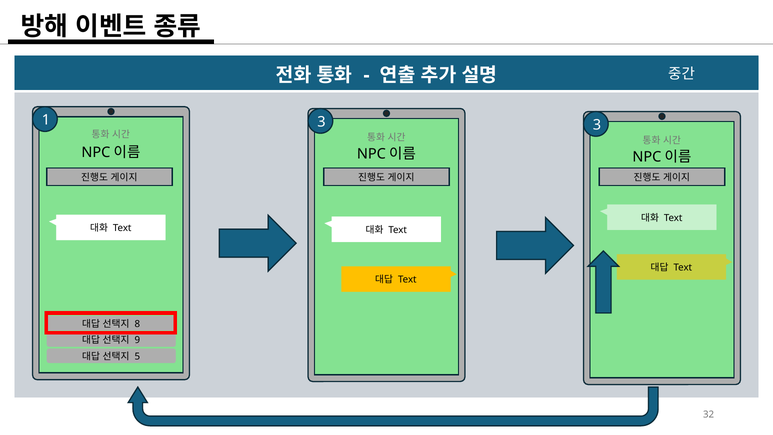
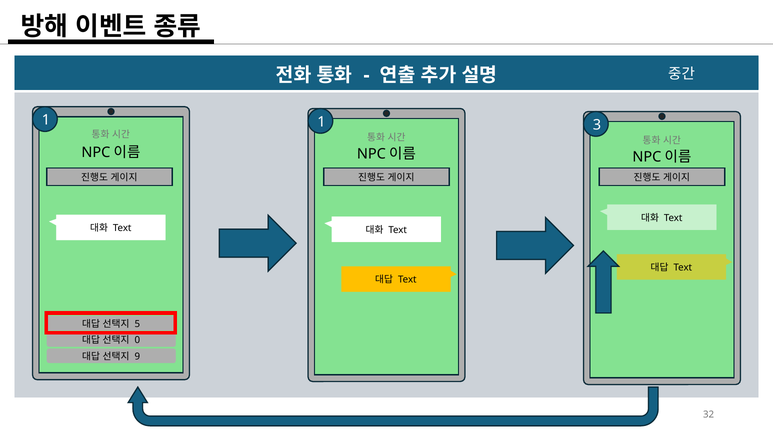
1 3: 3 -> 1
8: 8 -> 5
9: 9 -> 0
5: 5 -> 9
